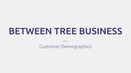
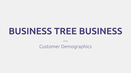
BETWEEN at (30, 32): BETWEEN -> BUSINESS
